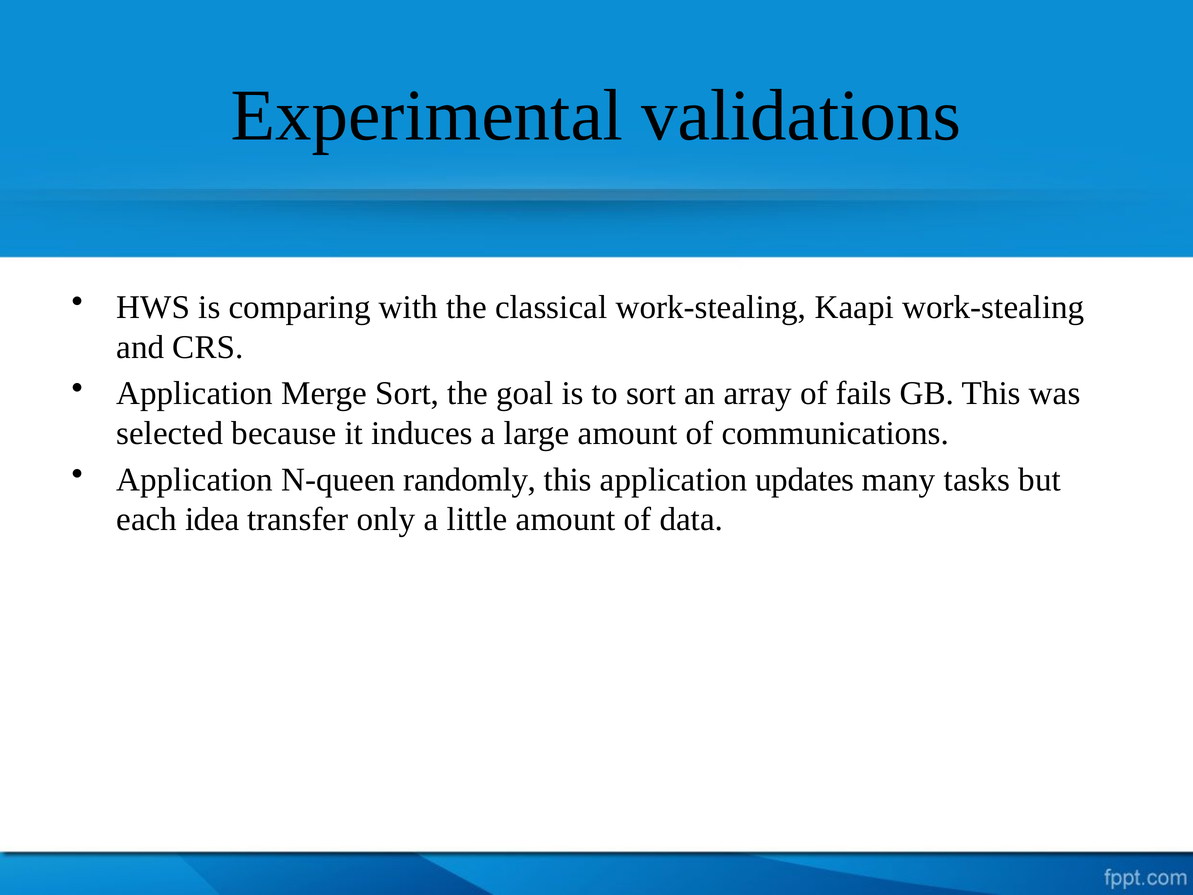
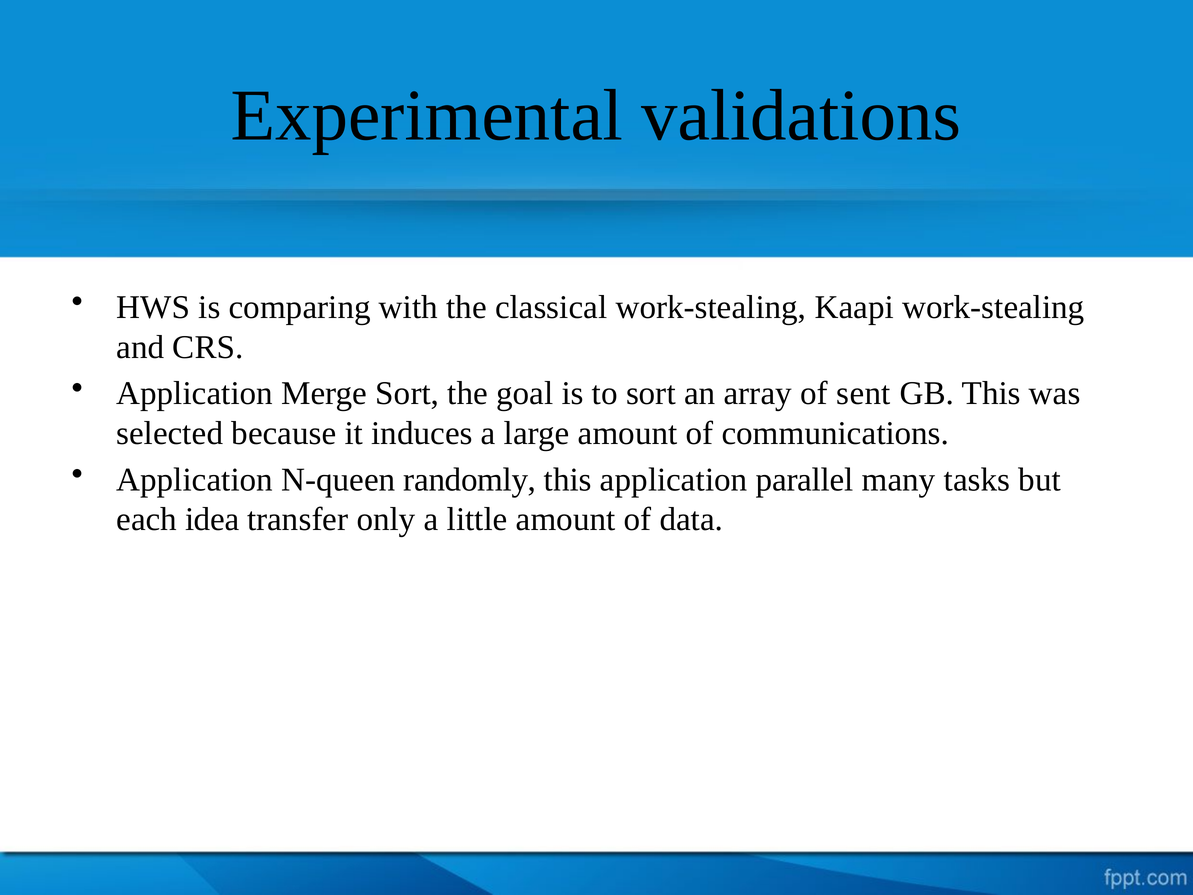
fails: fails -> sent
updates: updates -> parallel
